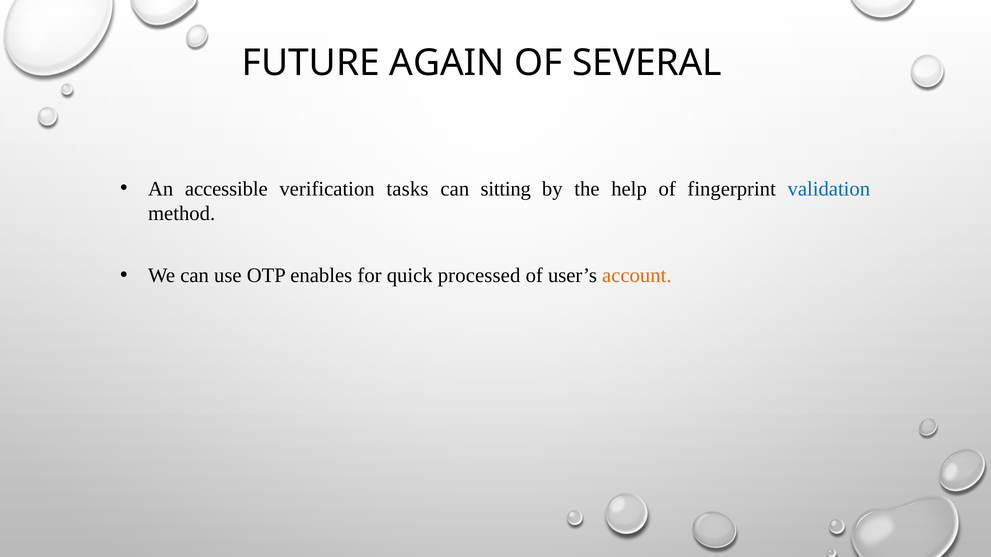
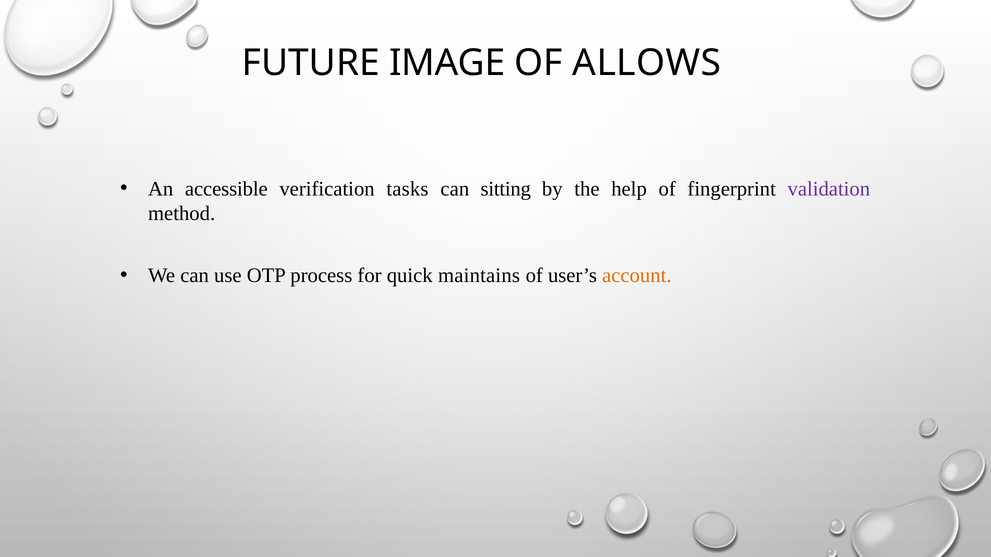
AGAIN: AGAIN -> IMAGE
SEVERAL: SEVERAL -> ALLOWS
validation colour: blue -> purple
enables: enables -> process
processed: processed -> maintains
